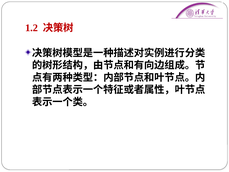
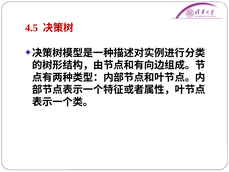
1.2: 1.2 -> 4.5
